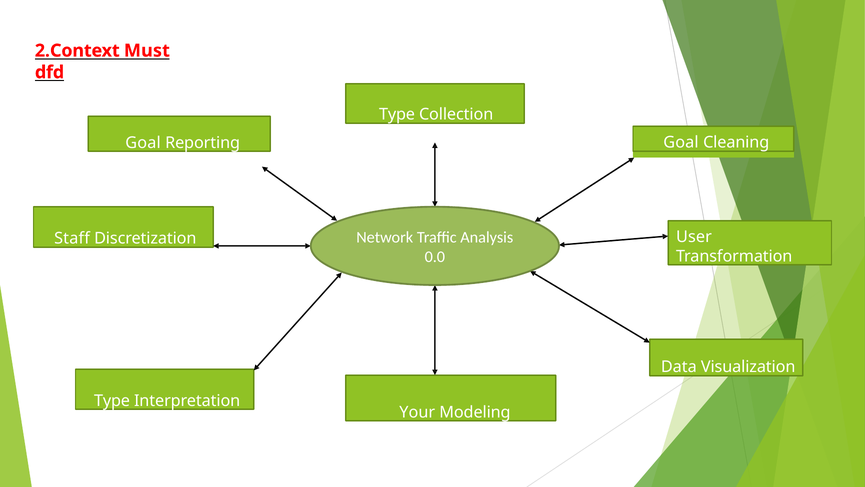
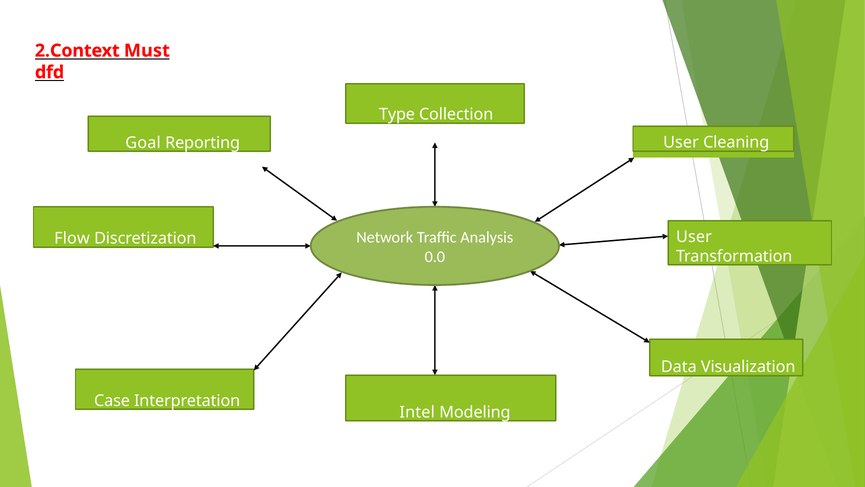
Goal at (681, 143): Goal -> User
Staff: Staff -> Flow
Type at (112, 400): Type -> Case
Your: Your -> Intel
